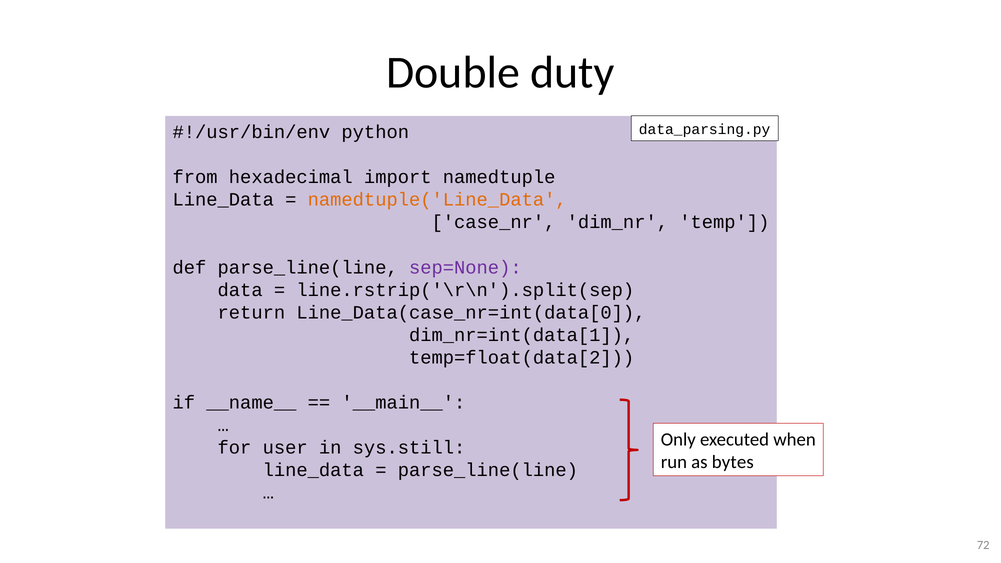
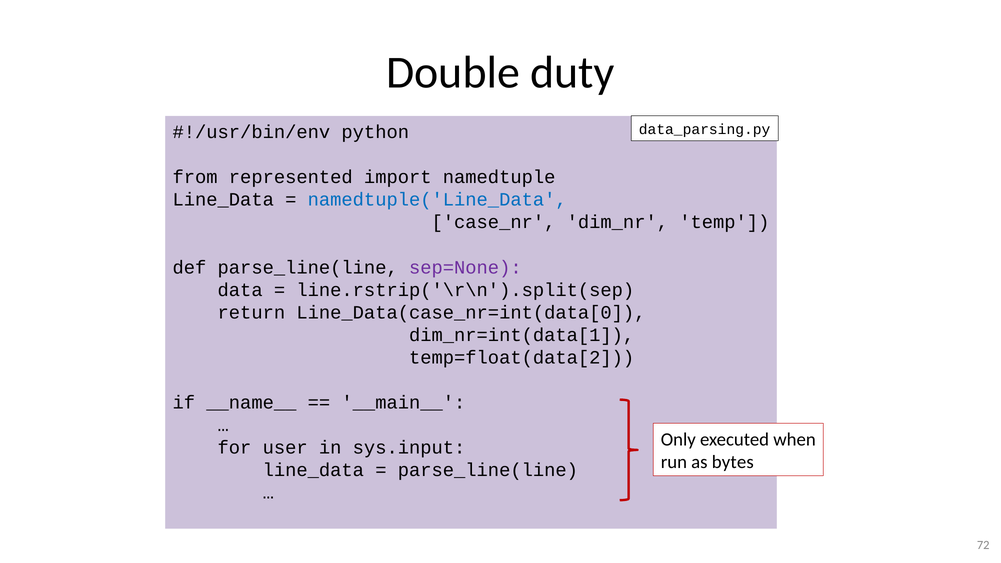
hexadecimal: hexadecimal -> represented
namedtuple('Line_Data colour: orange -> blue
sys.still: sys.still -> sys.input
